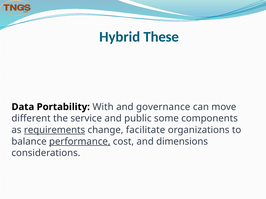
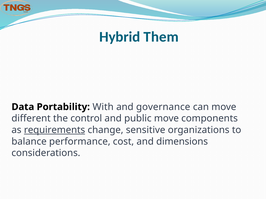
These: These -> Them
service: service -> control
public some: some -> move
facilitate: facilitate -> sensitive
performance underline: present -> none
